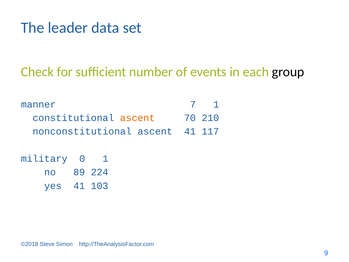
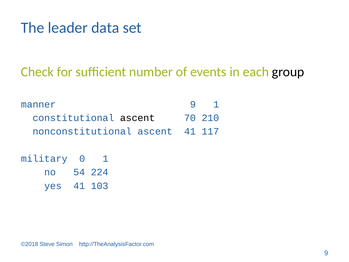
manner 7: 7 -> 9
ascent at (138, 118) colour: orange -> black
89: 89 -> 54
